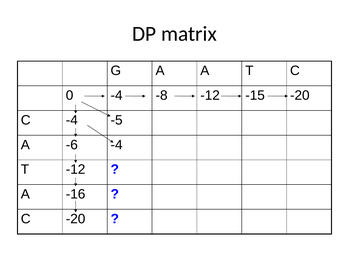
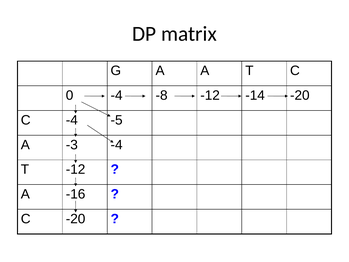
-15: -15 -> -14
-6: -6 -> -3
